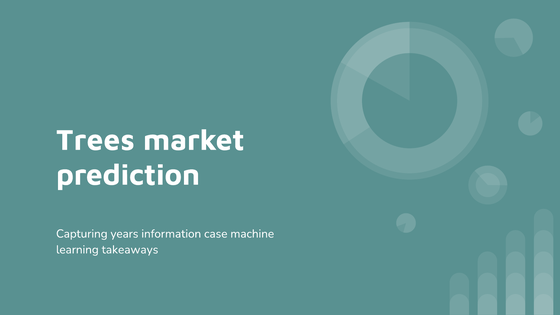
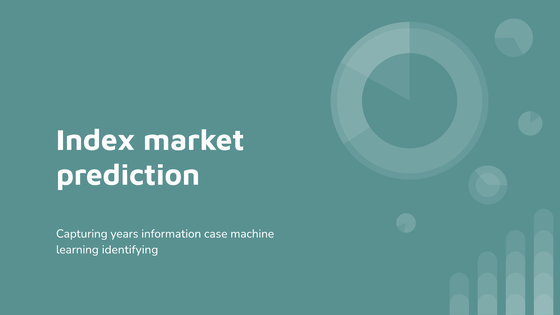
Trees: Trees -> Index
takeaways: takeaways -> identifying
